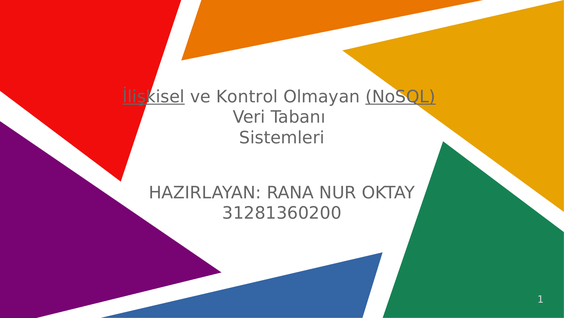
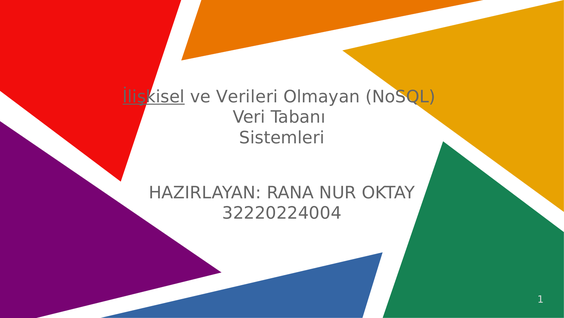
Kontrol: Kontrol -> Verileri
NoSQL underline: present -> none
31281360200: 31281360200 -> 32220224004
